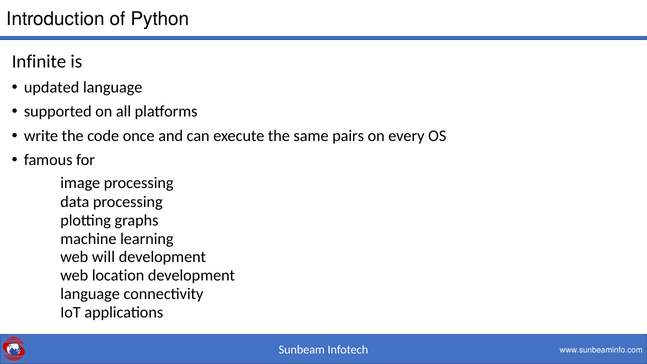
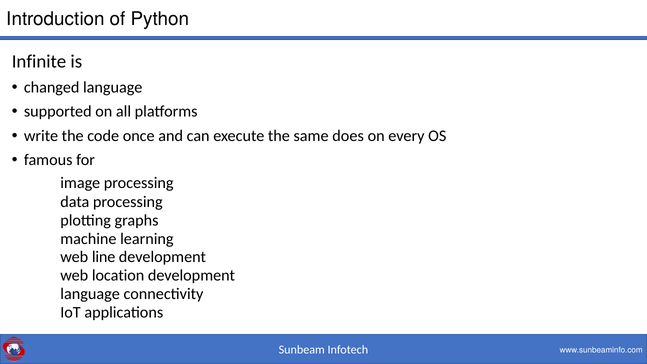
updated: updated -> changed
pairs: pairs -> does
will: will -> line
